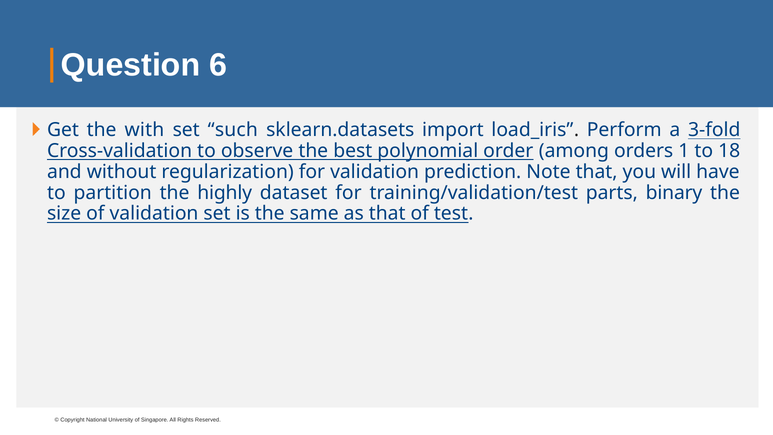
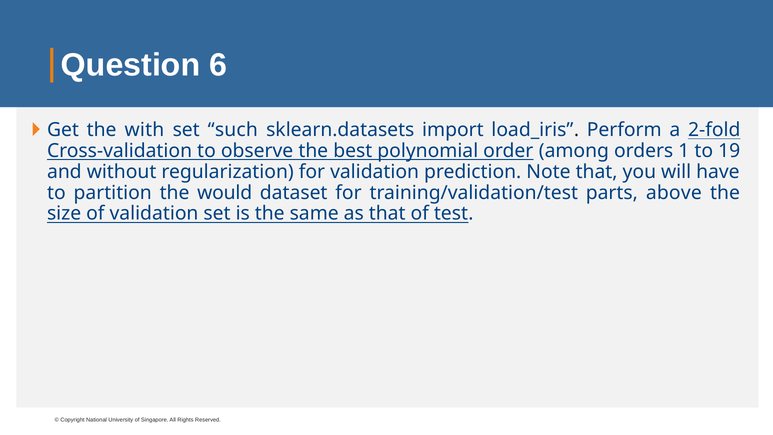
3-fold: 3-fold -> 2-fold
18: 18 -> 19
highly: highly -> would
binary: binary -> above
